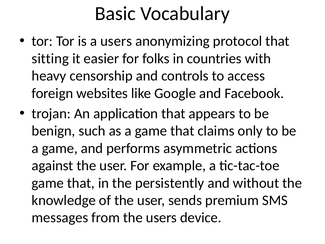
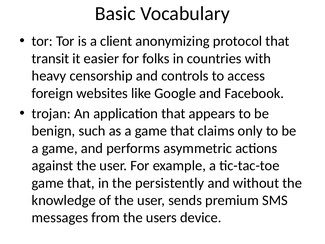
a users: users -> client
sitting: sitting -> transit
